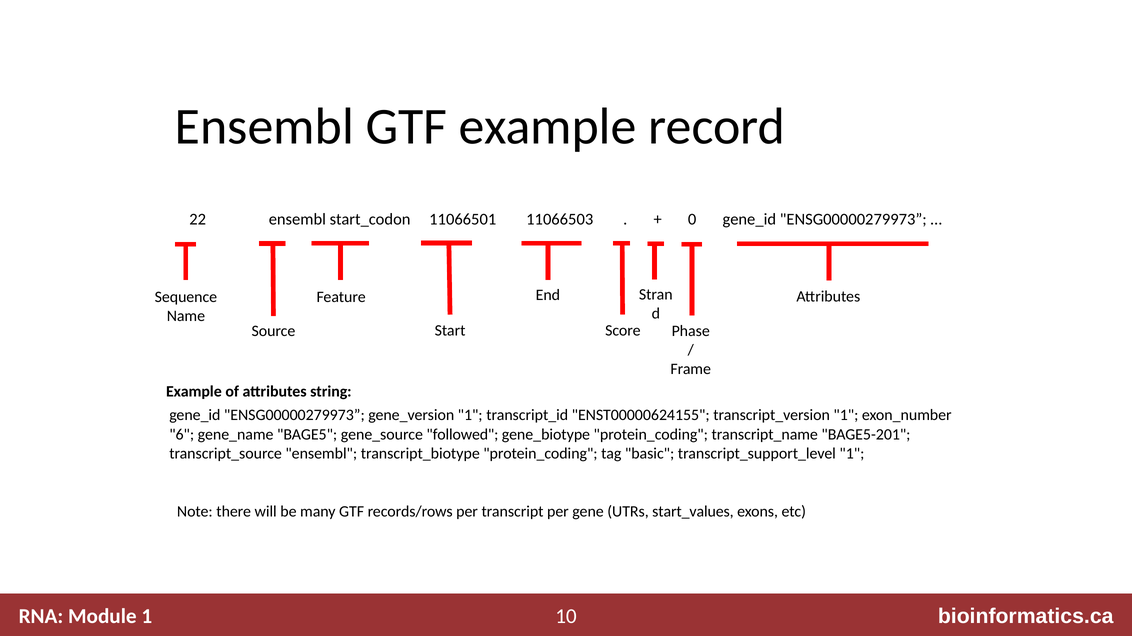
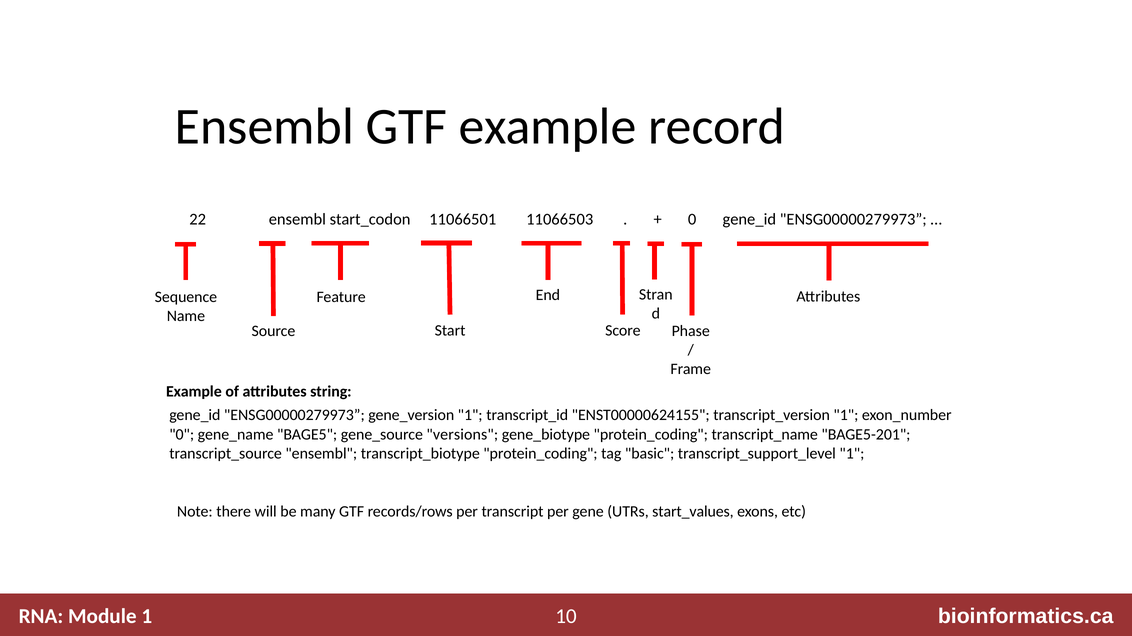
6 at (182, 435): 6 -> 0
followed: followed -> versions
